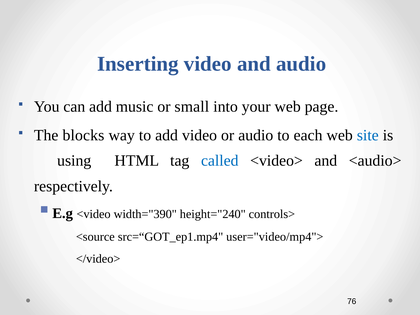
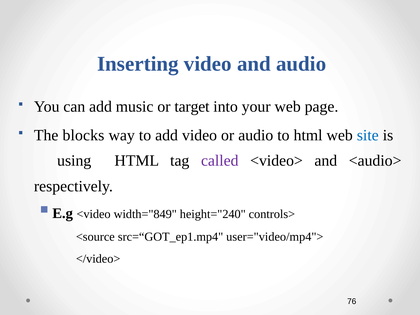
small: small -> target
to each: each -> html
called colour: blue -> purple
width="390: width="390 -> width="849
